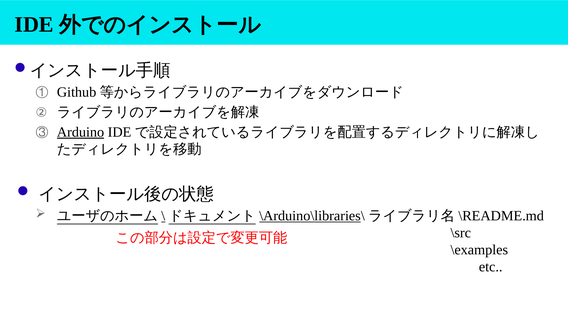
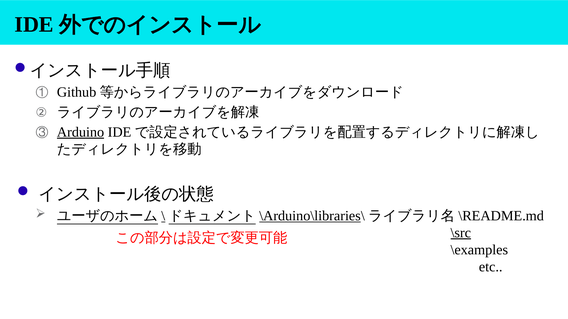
\src underline: none -> present
